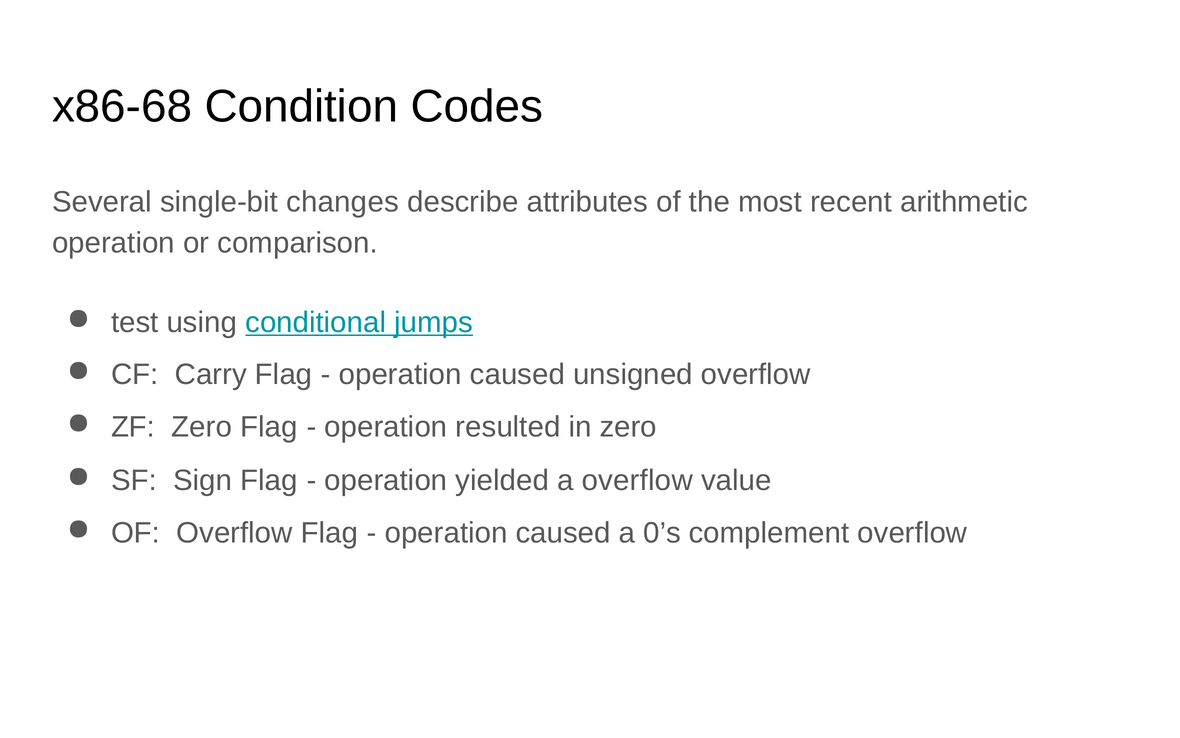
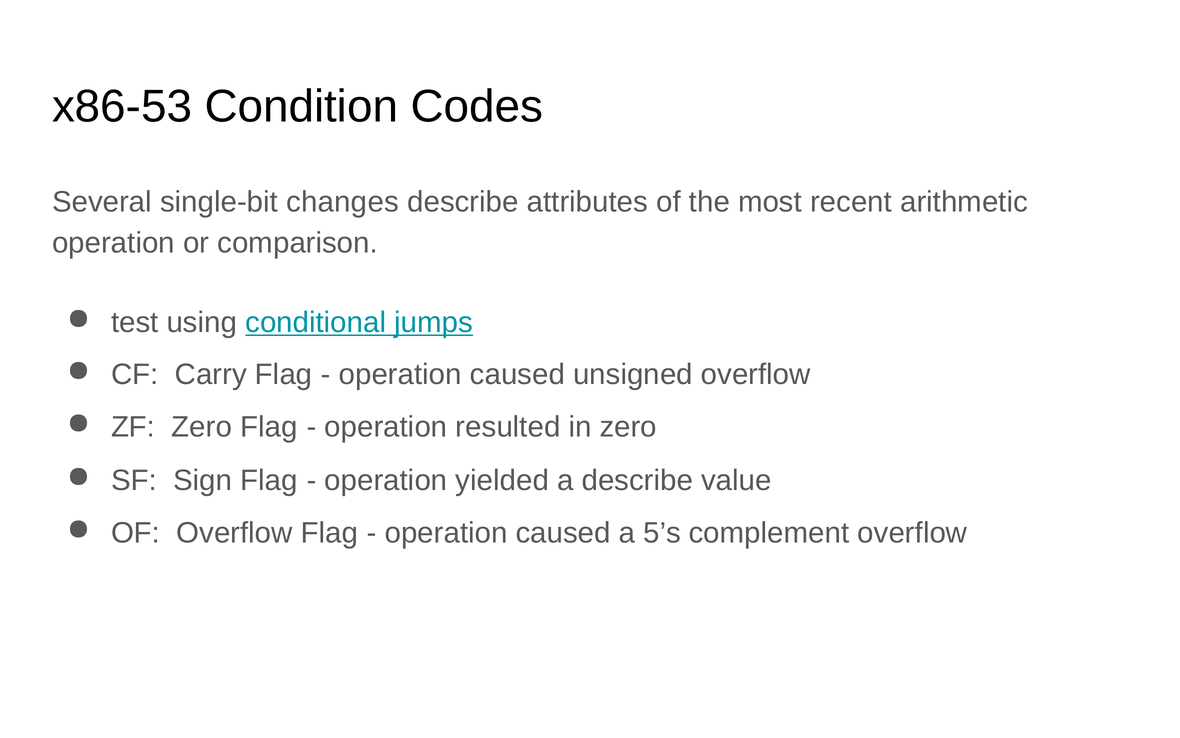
x86-68: x86-68 -> x86-53
a overflow: overflow -> describe
0’s: 0’s -> 5’s
